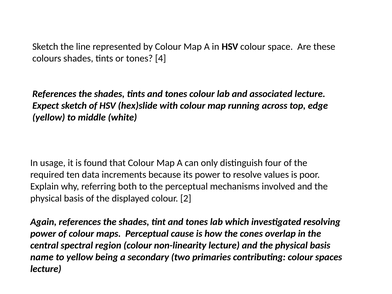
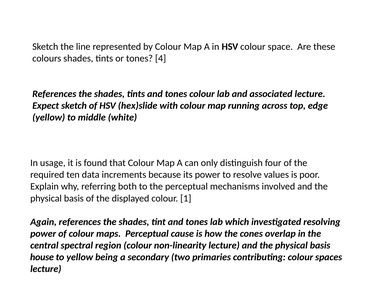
2: 2 -> 1
name: name -> house
